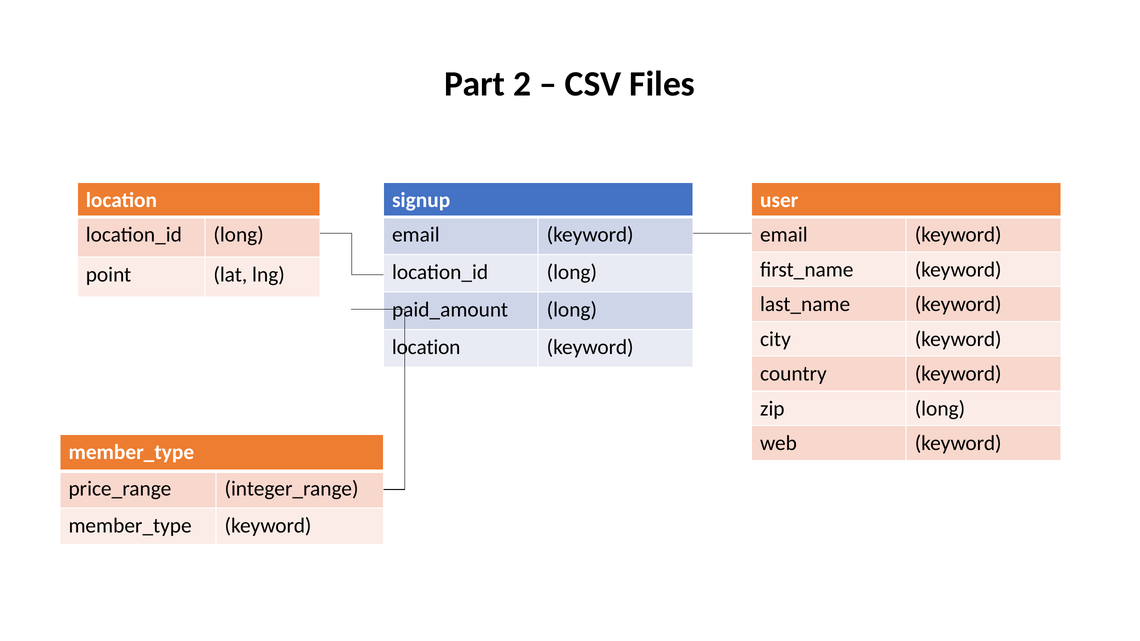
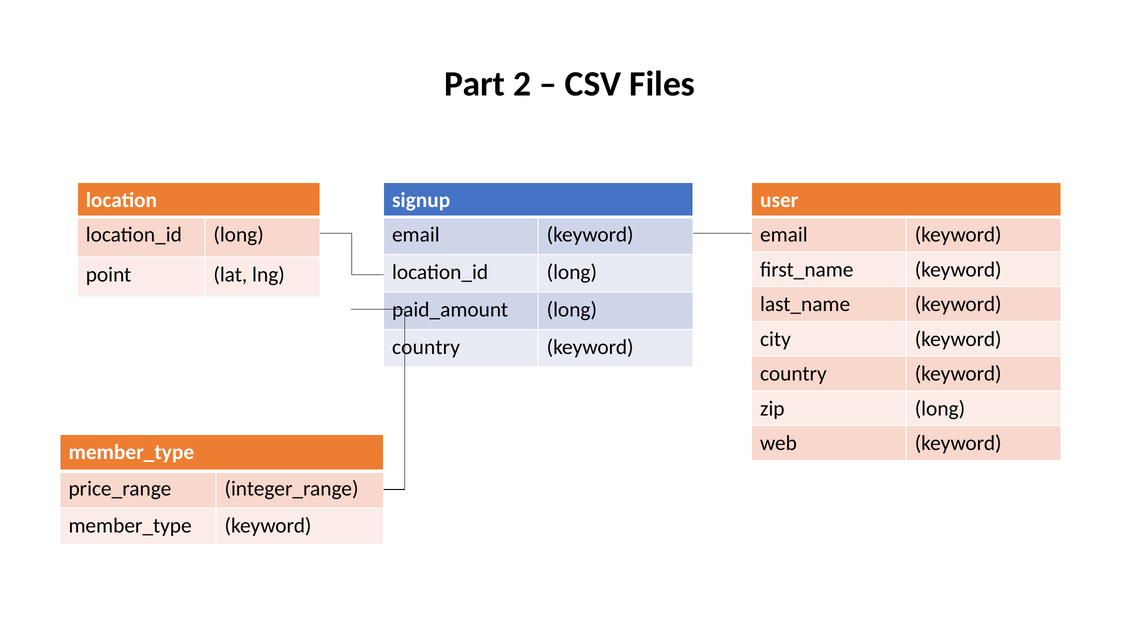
location at (426, 347): location -> country
